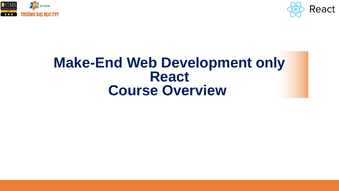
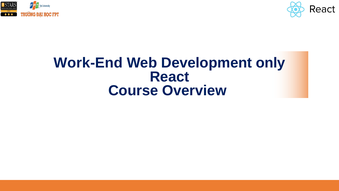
Make-End: Make-End -> Work-End
